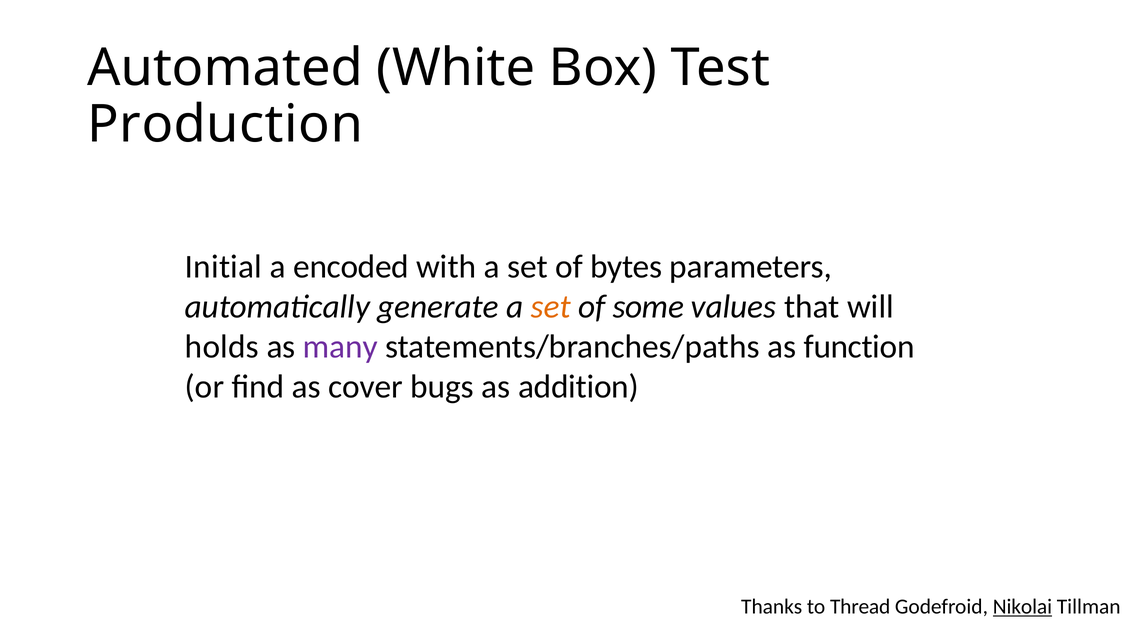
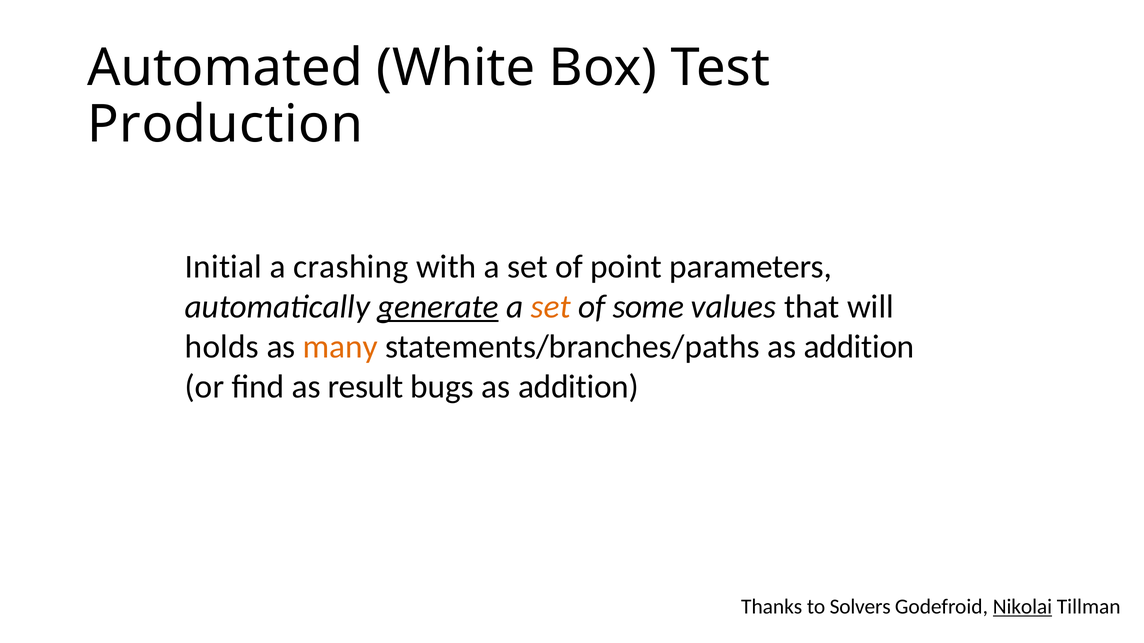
encoded: encoded -> crashing
bytes: bytes -> point
generate underline: none -> present
many colour: purple -> orange
statements/branches/paths as function: function -> addition
cover: cover -> result
Thread: Thread -> Solvers
